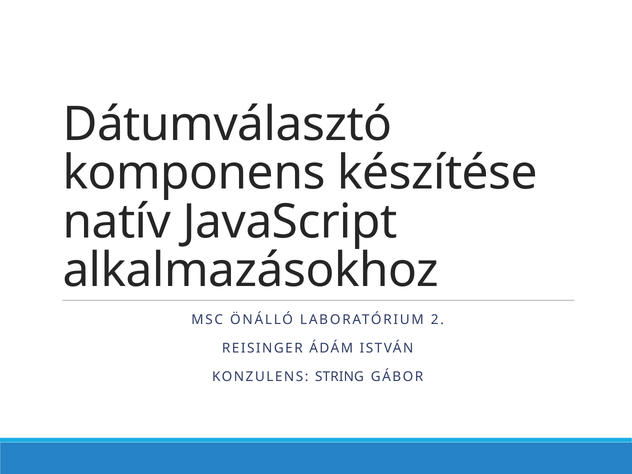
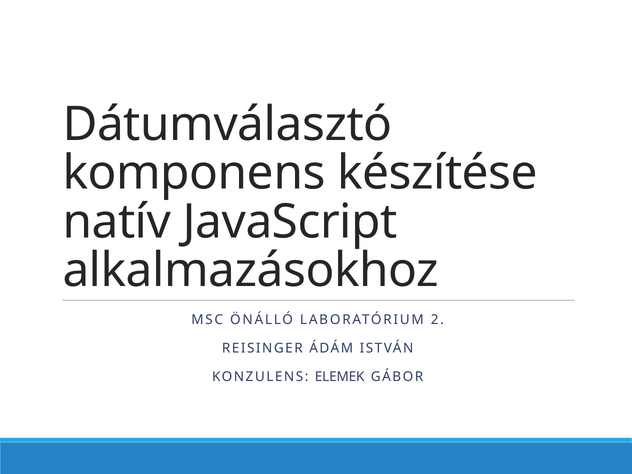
STRING: STRING -> ELEMEK
